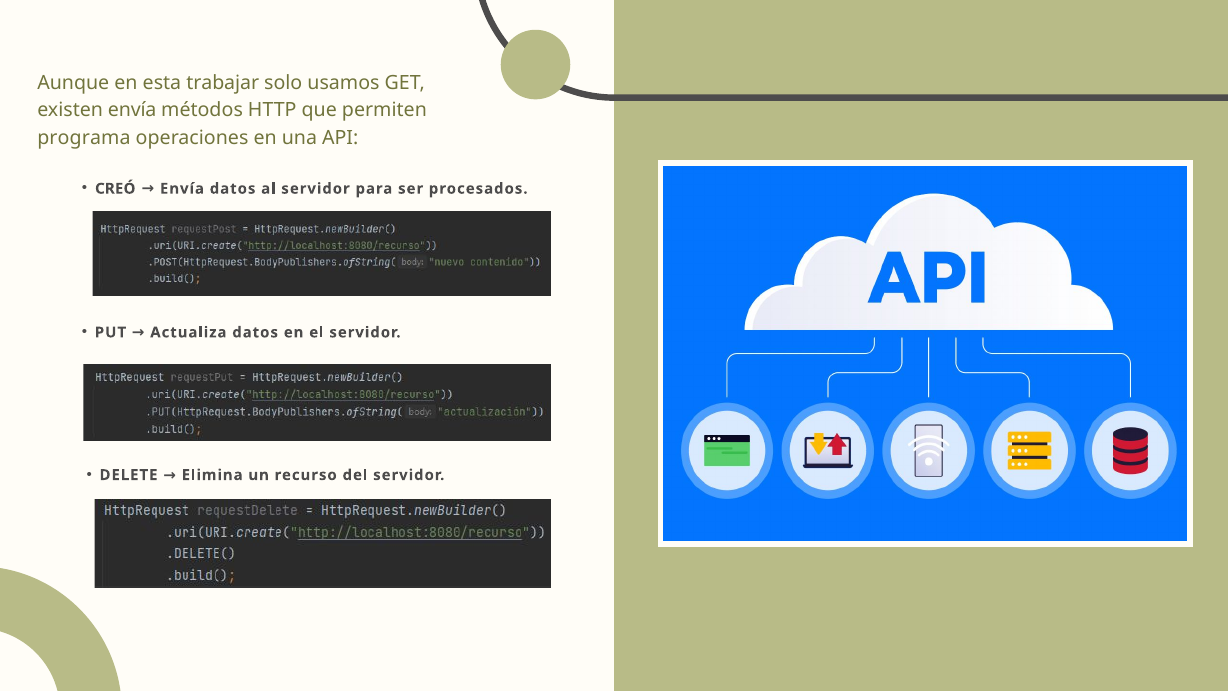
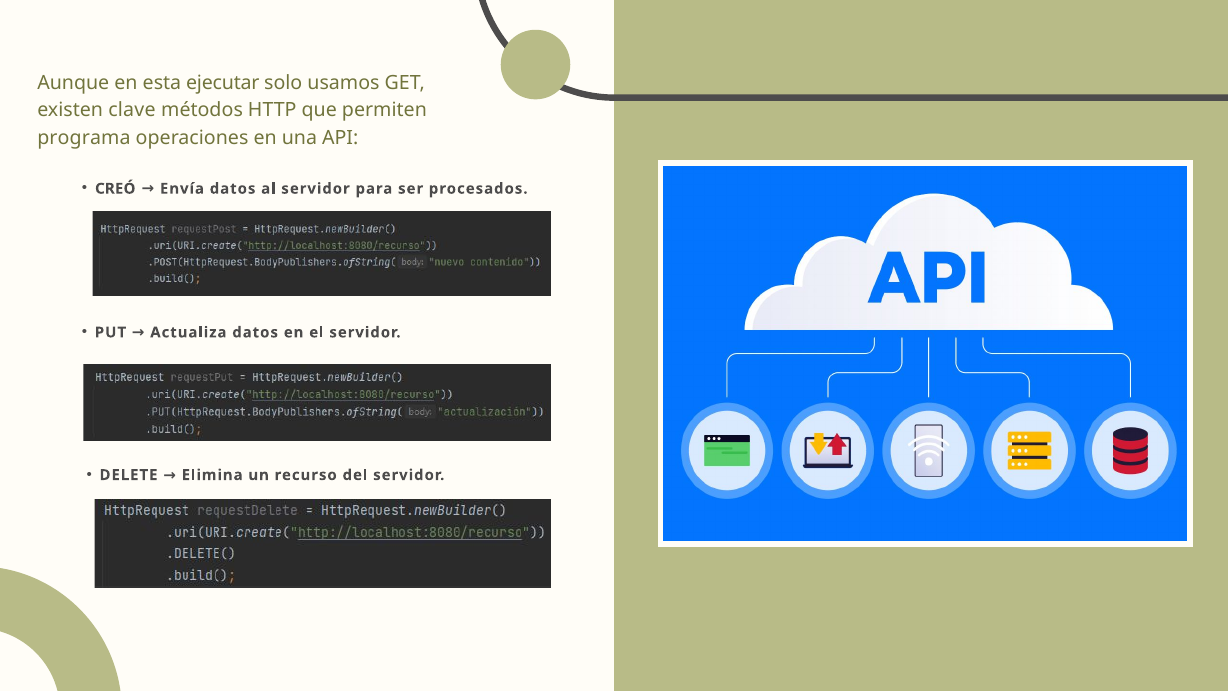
trabajar: trabajar -> ejecutar
existen envía: envía -> clave
